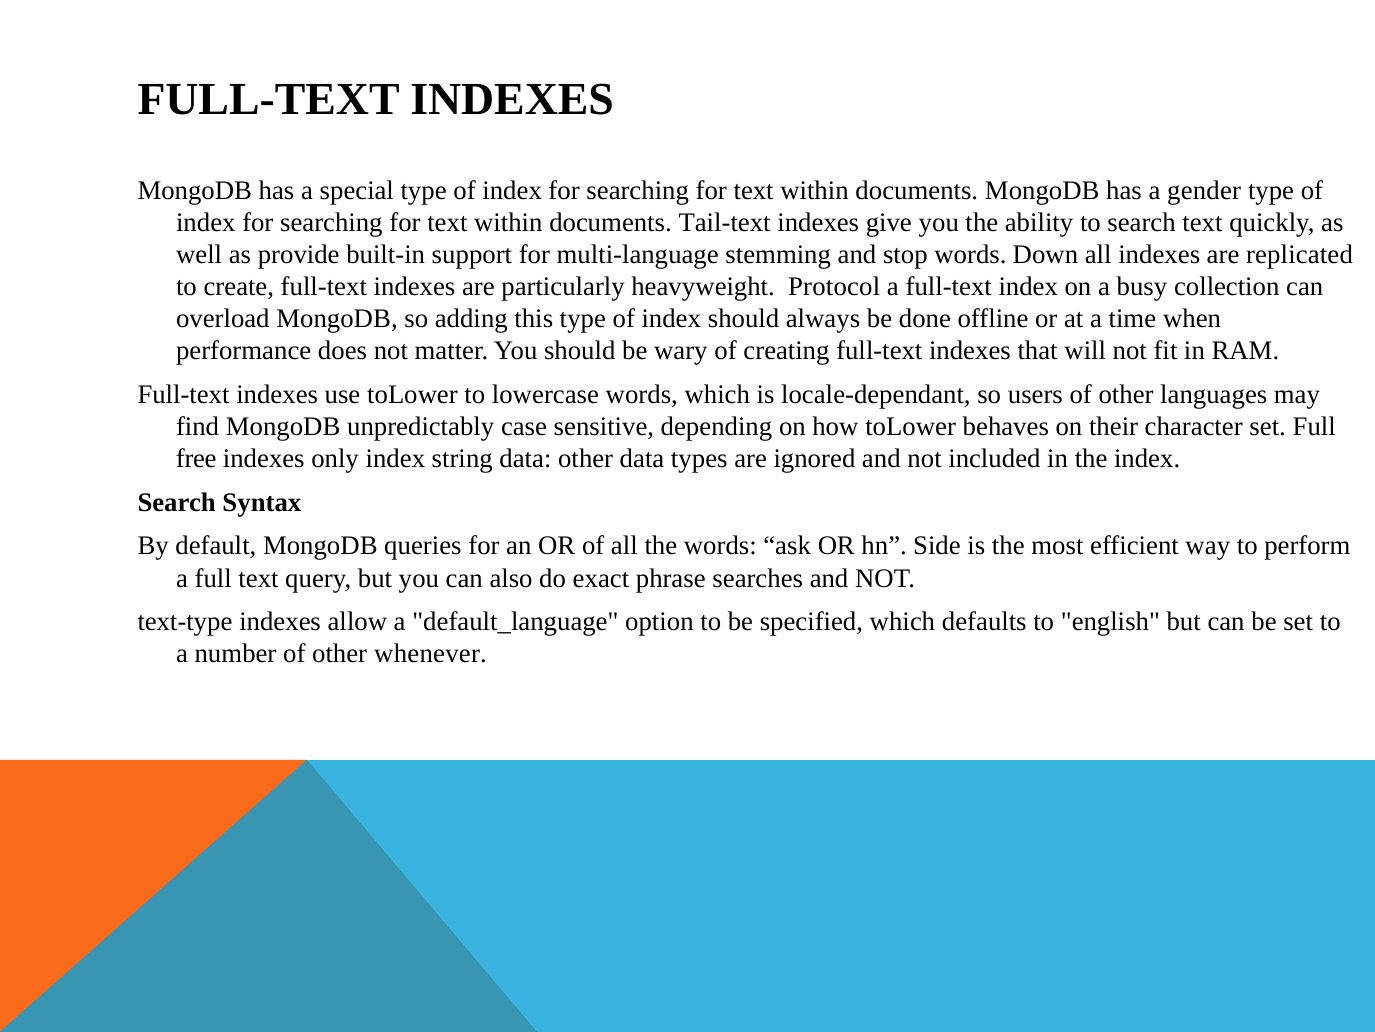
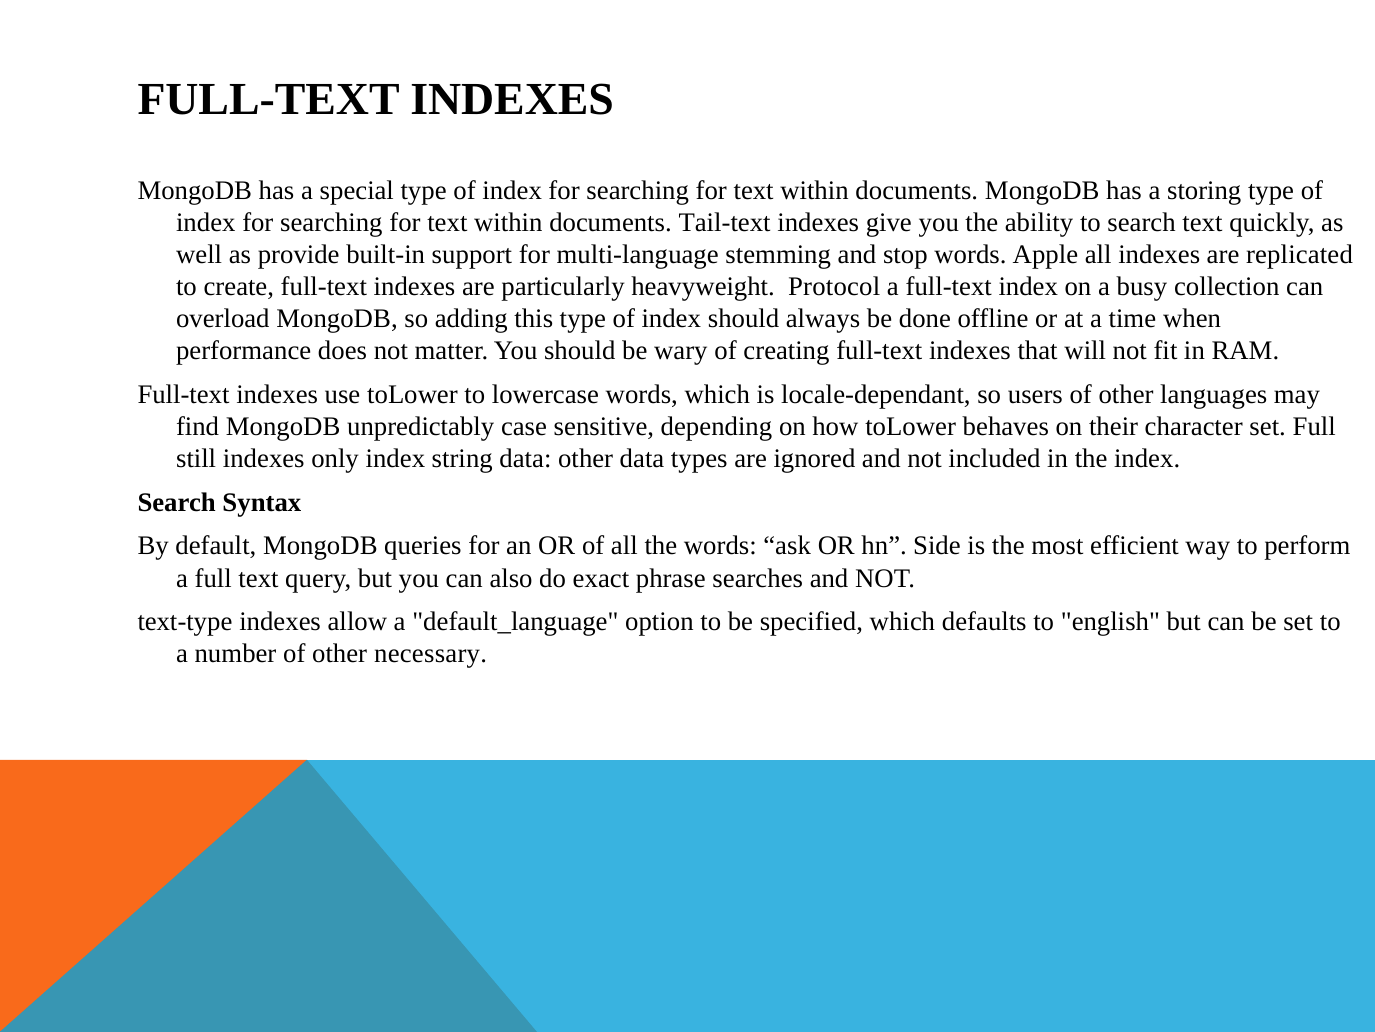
gender: gender -> storing
Down: Down -> Apple
free: free -> still
whenever: whenever -> necessary
